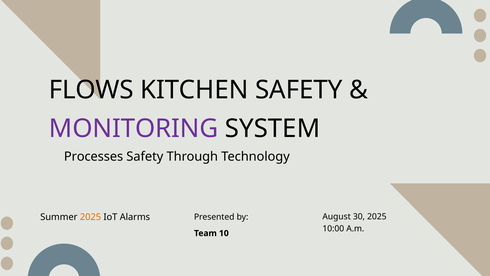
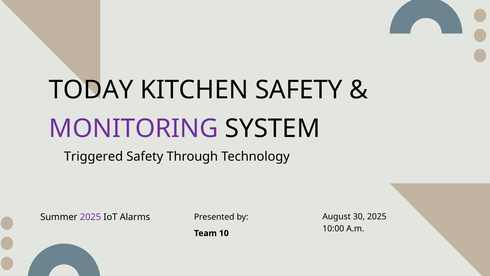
FLOWS: FLOWS -> TODAY
Processes: Processes -> Triggered
2025 at (90, 217) colour: orange -> purple
